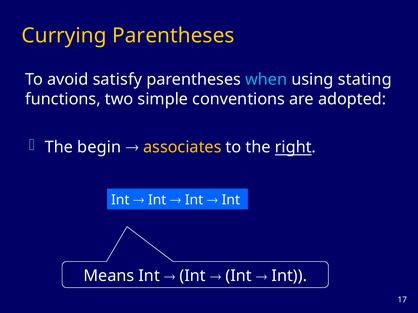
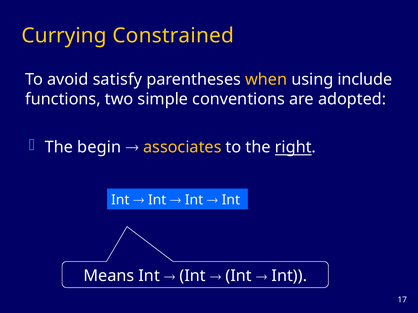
Currying Parentheses: Parentheses -> Constrained
when colour: light blue -> yellow
stating: stating -> include
